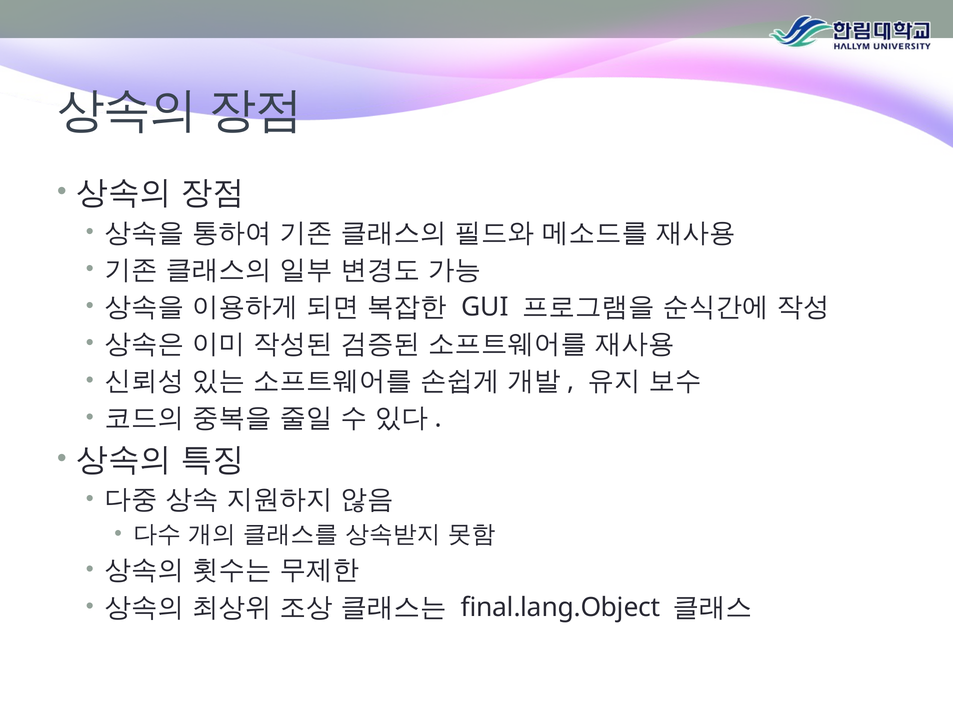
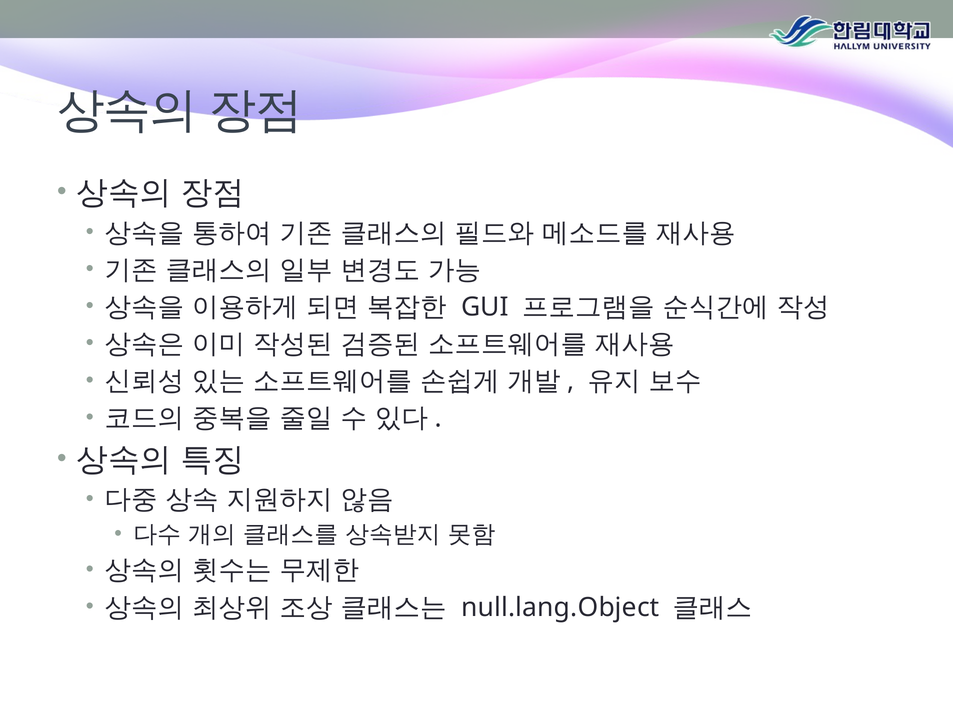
final.lang.Object: final.lang.Object -> null.lang.Object
